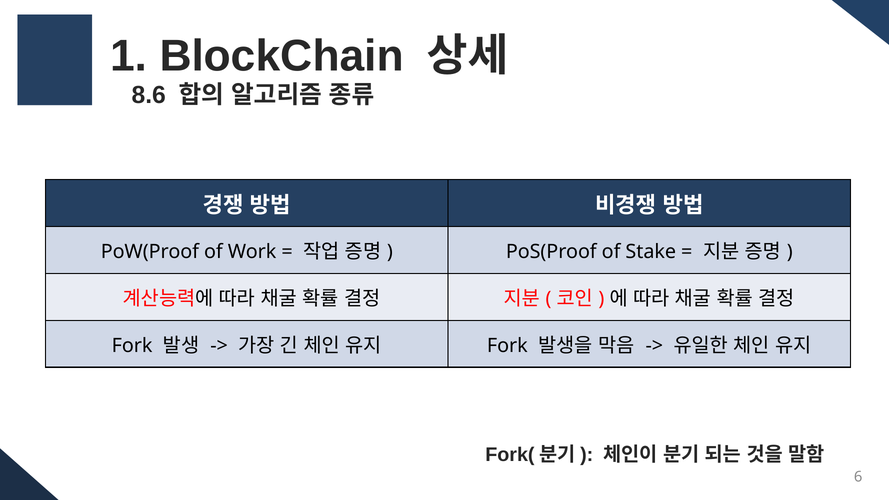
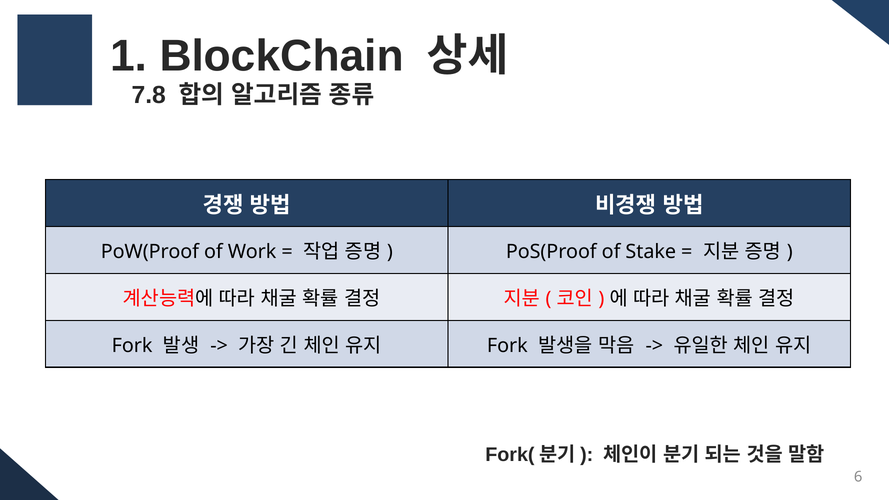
8.6: 8.6 -> 7.8
